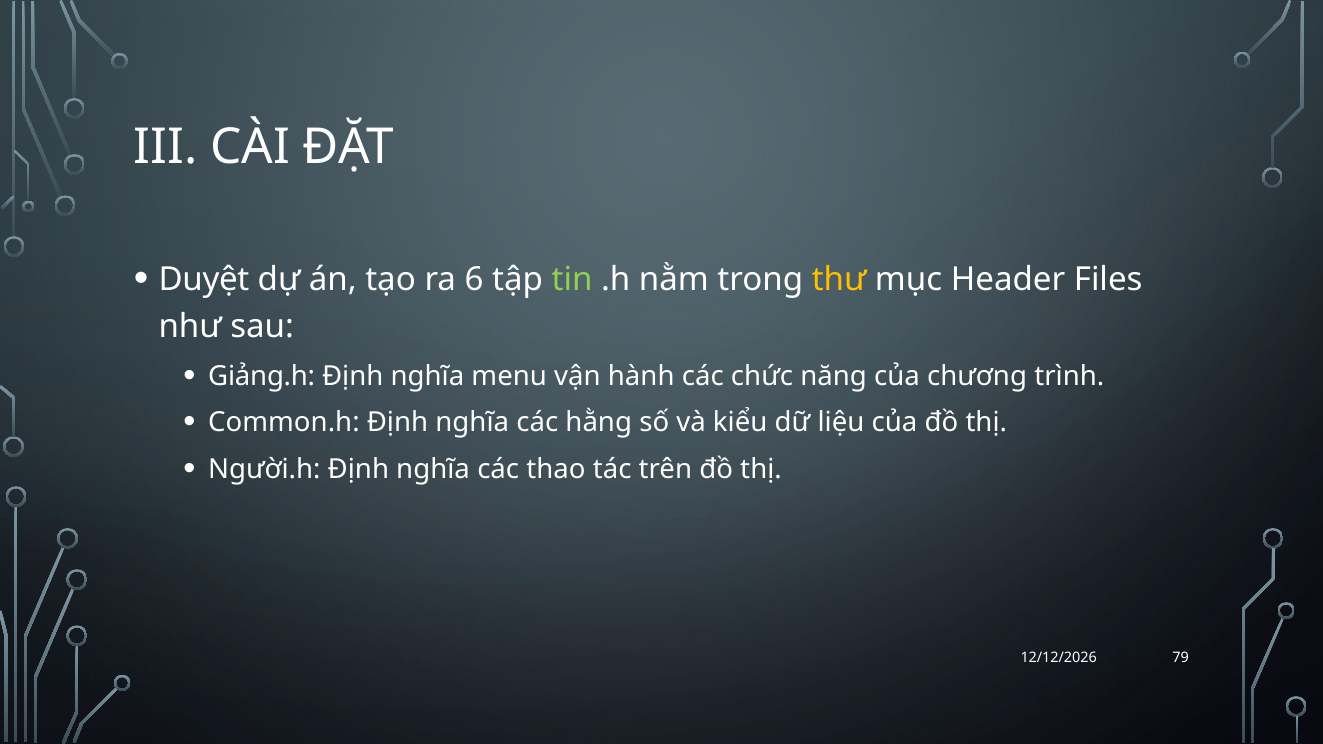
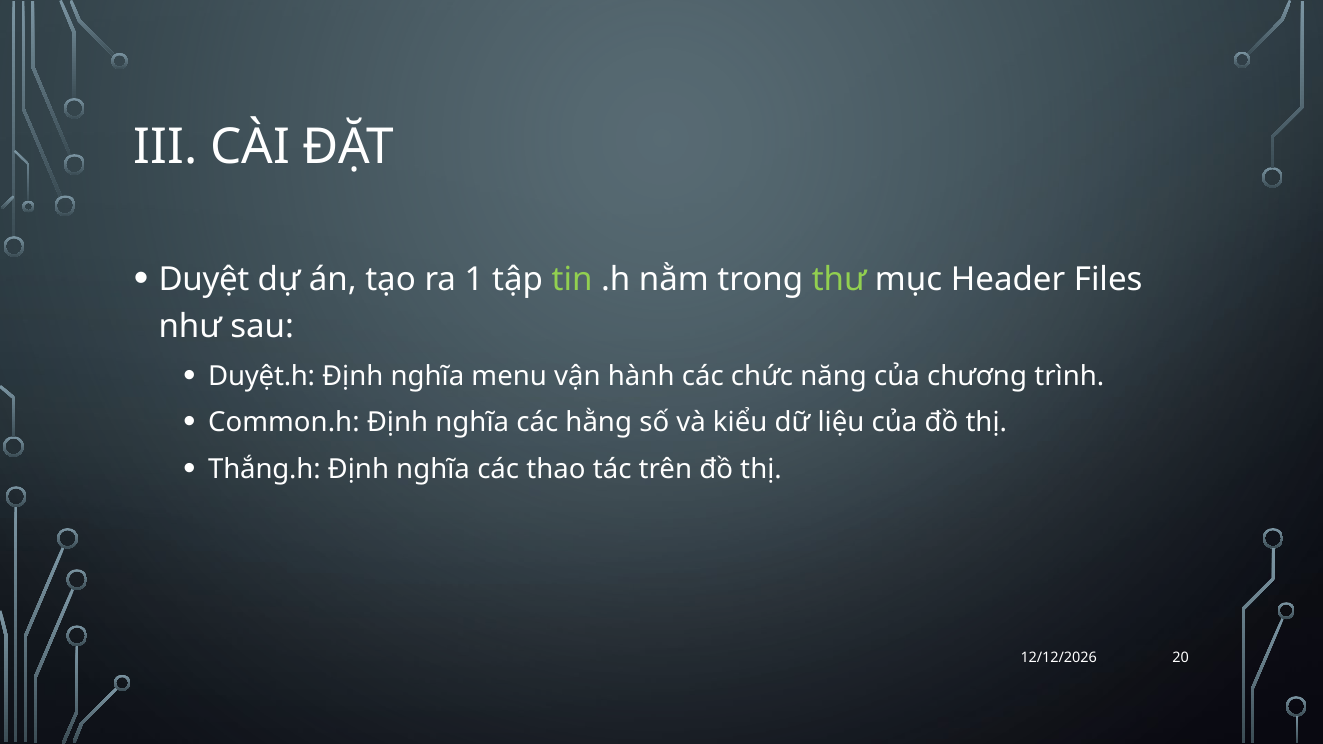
6: 6 -> 1
thư colour: yellow -> light green
Giảng.h: Giảng.h -> Duyệt.h
Người.h: Người.h -> Thắng.h
79: 79 -> 20
